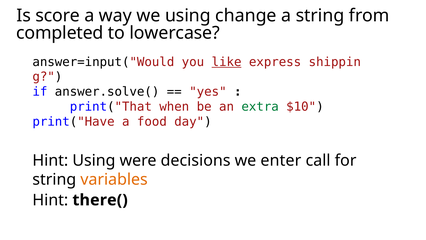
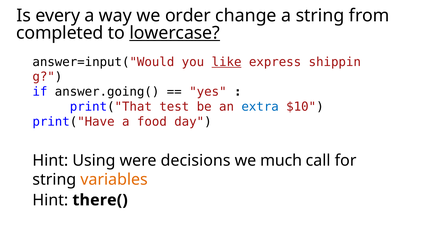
score: score -> every
we using: using -> order
lowercase underline: none -> present
answer.solve(: answer.solve( -> answer.going(
when: when -> test
extra colour: green -> blue
enter: enter -> much
